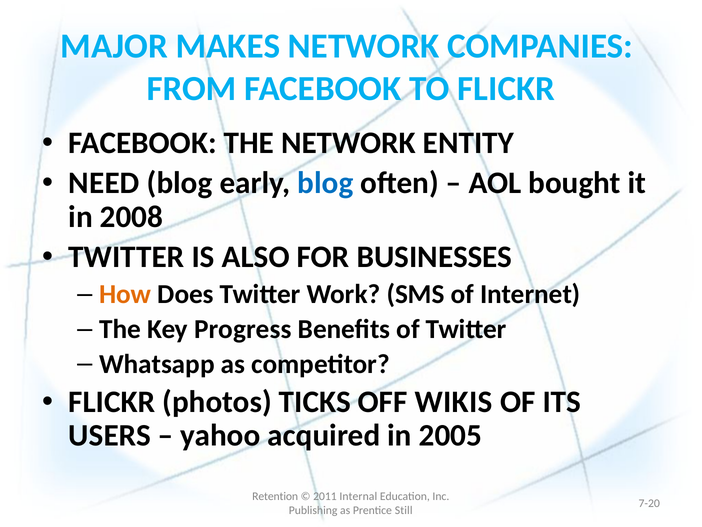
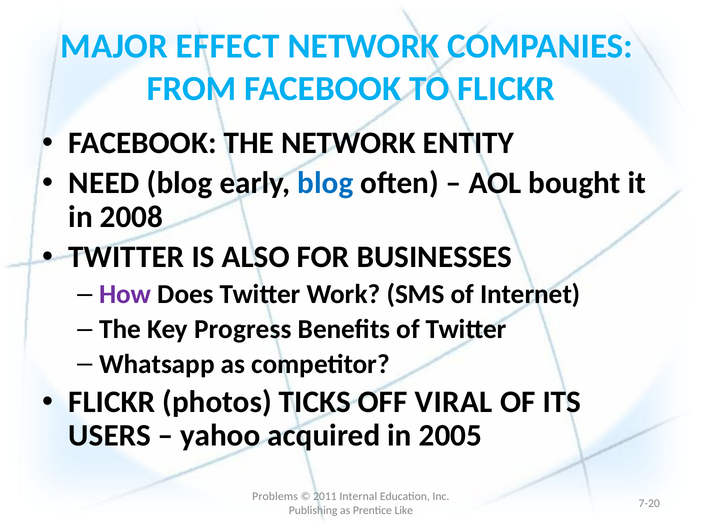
MAKES: MAKES -> EFFECT
How colour: orange -> purple
WIKIS: WIKIS -> VIRAL
Retention: Retention -> Problems
Still: Still -> Like
